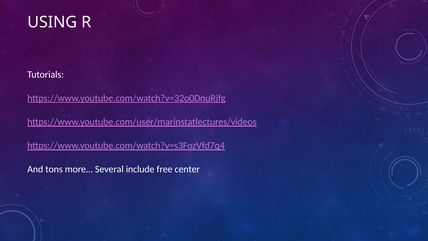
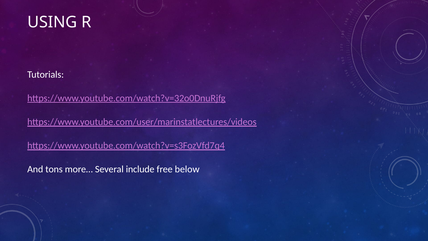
center: center -> below
